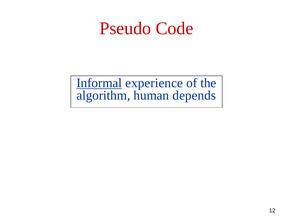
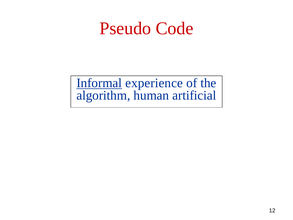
depends: depends -> artificial
